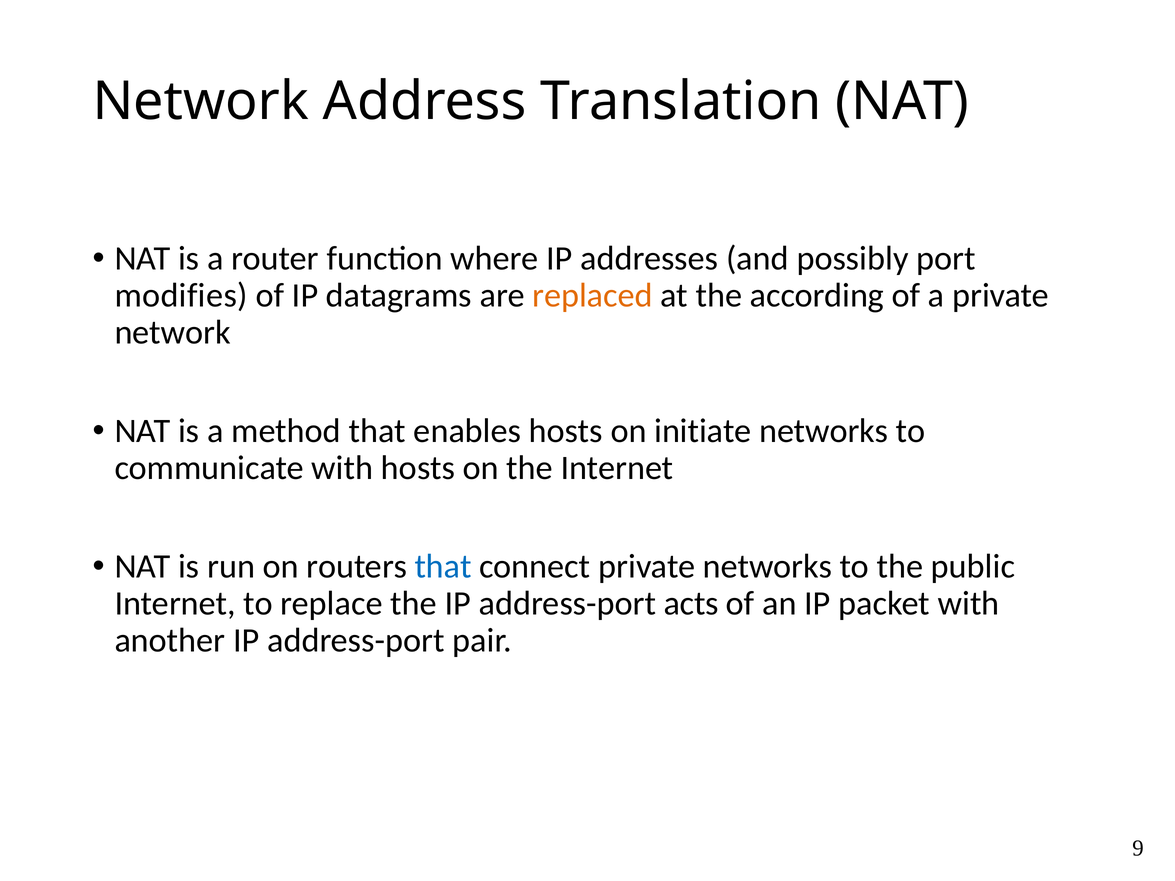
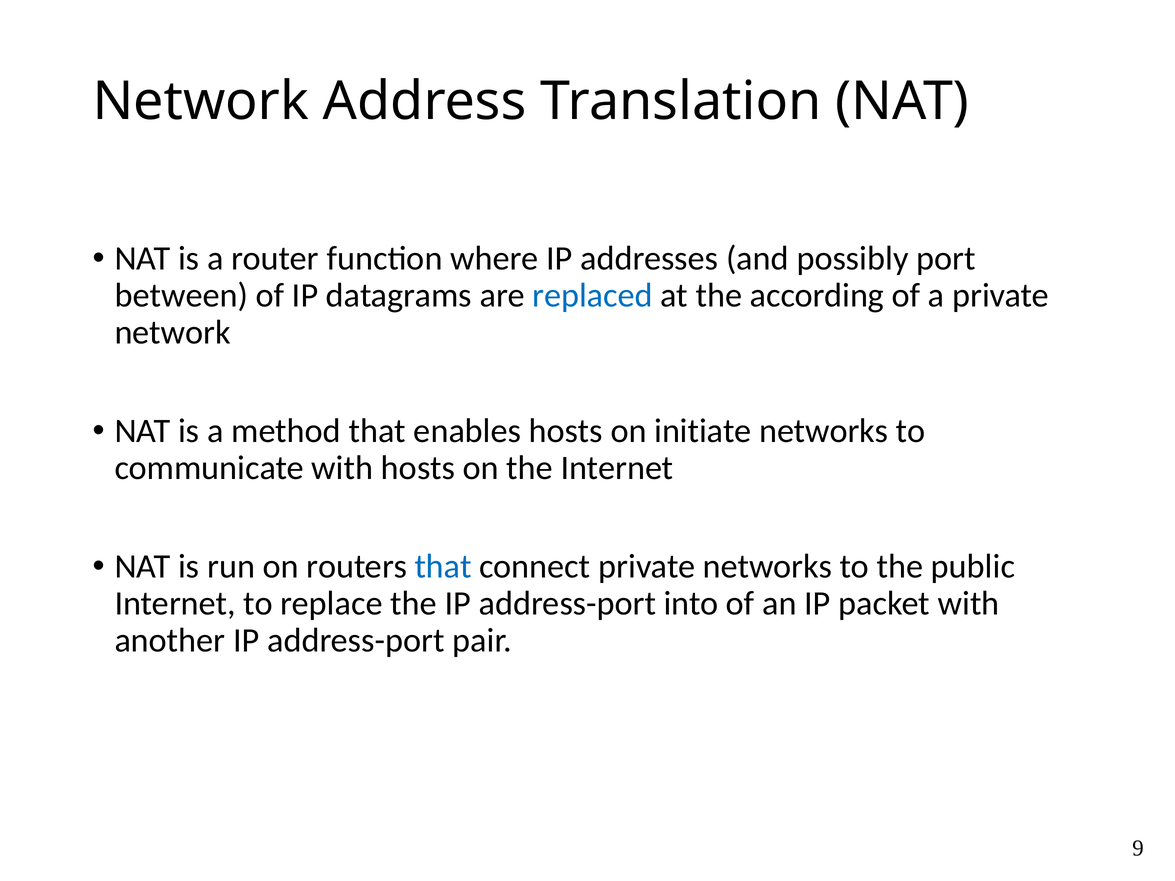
modifies: modifies -> between
replaced colour: orange -> blue
acts: acts -> into
